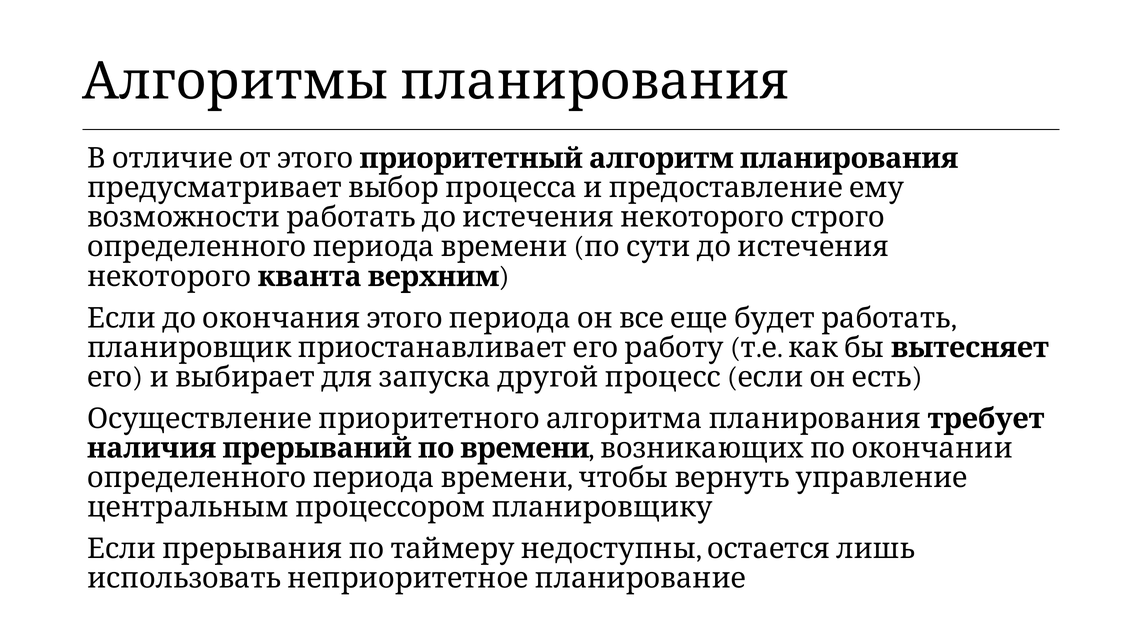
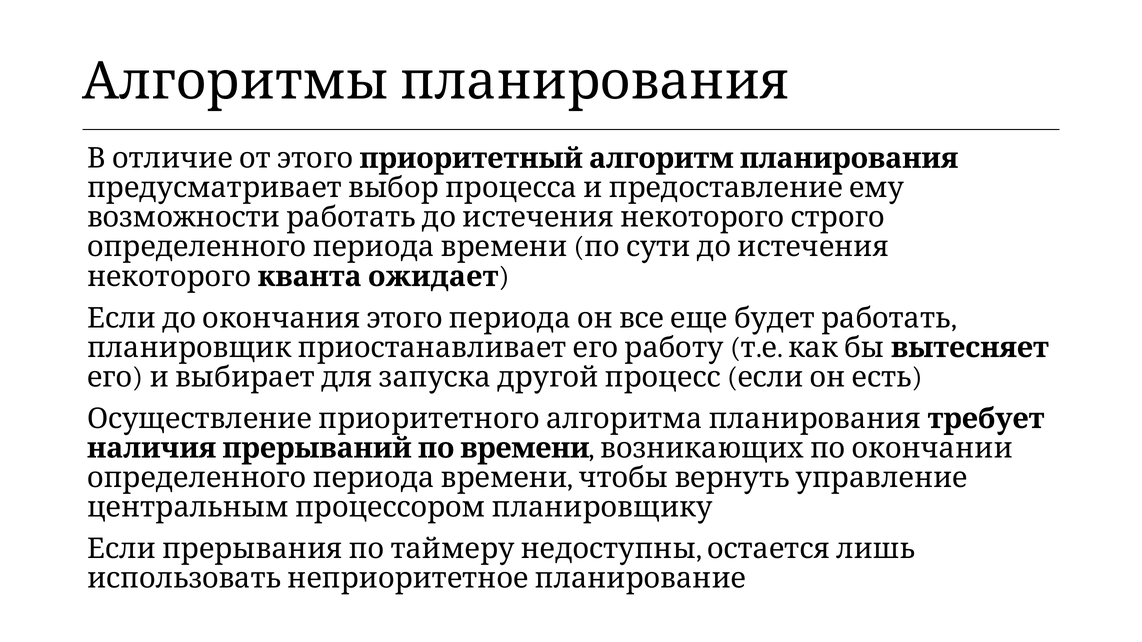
верхним: верхним -> ожидает
